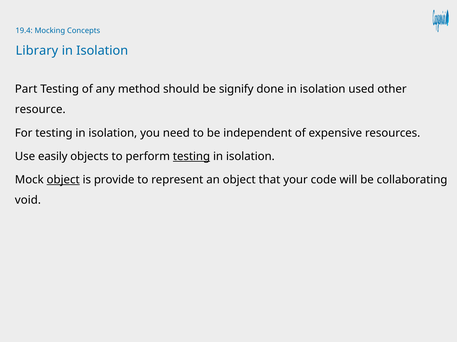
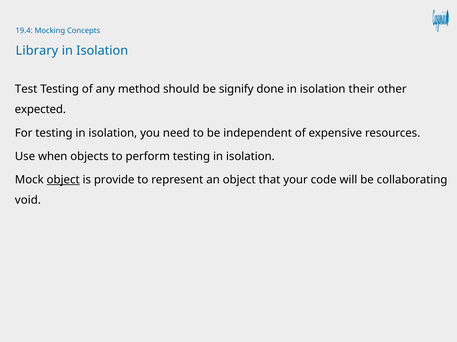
Part: Part -> Test
used: used -> their
resource: resource -> expected
easily: easily -> when
testing at (191, 157) underline: present -> none
